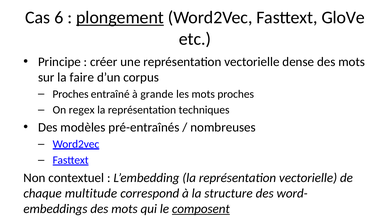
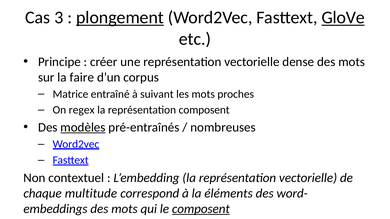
6: 6 -> 3
GloVe underline: none -> present
Proches at (71, 94): Proches -> Matrice
grande: grande -> suivant
représentation techniques: techniques -> composent
modèles underline: none -> present
structure: structure -> éléments
